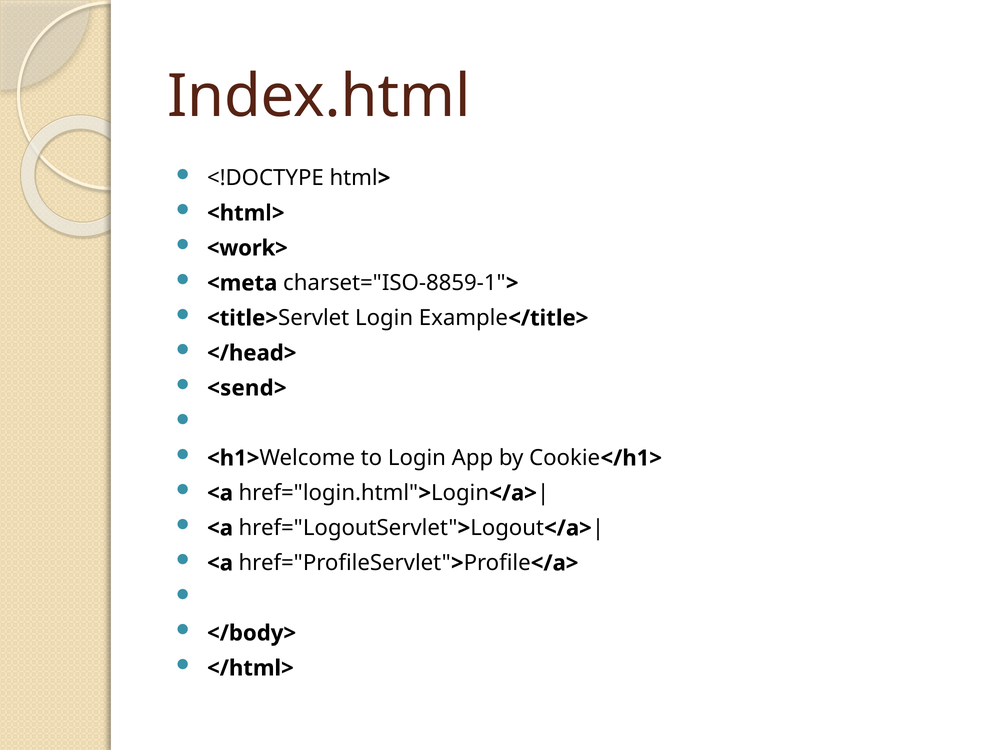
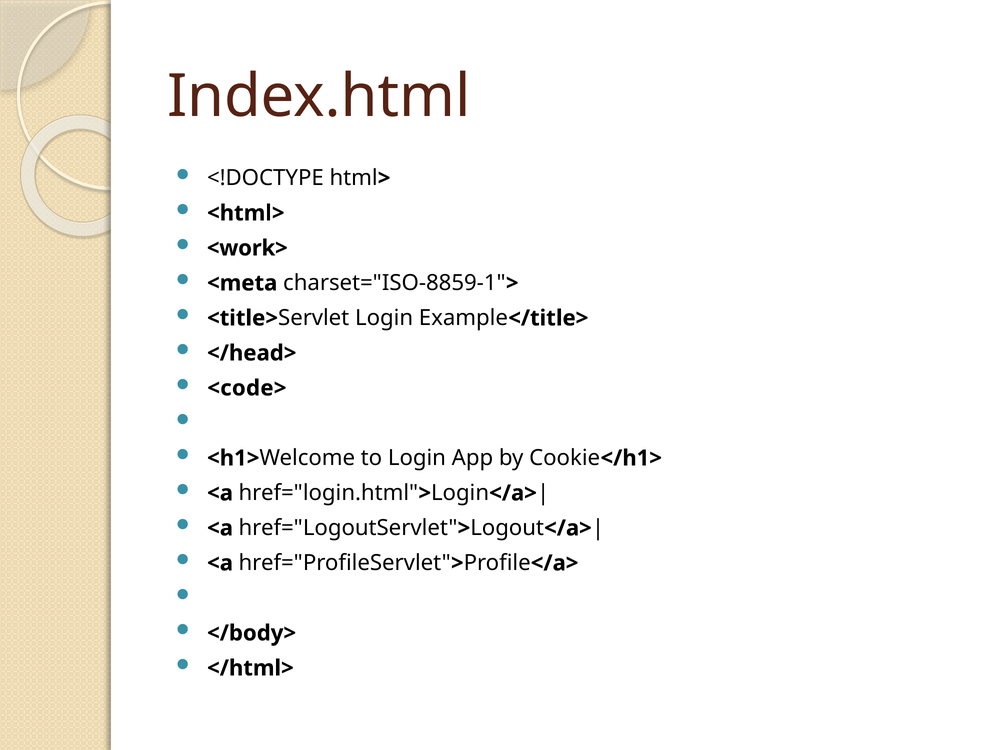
<send>: <send> -> <code>
